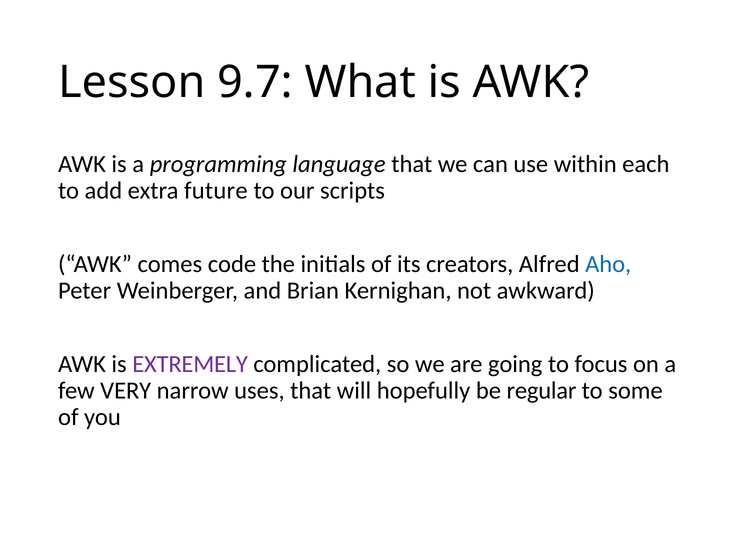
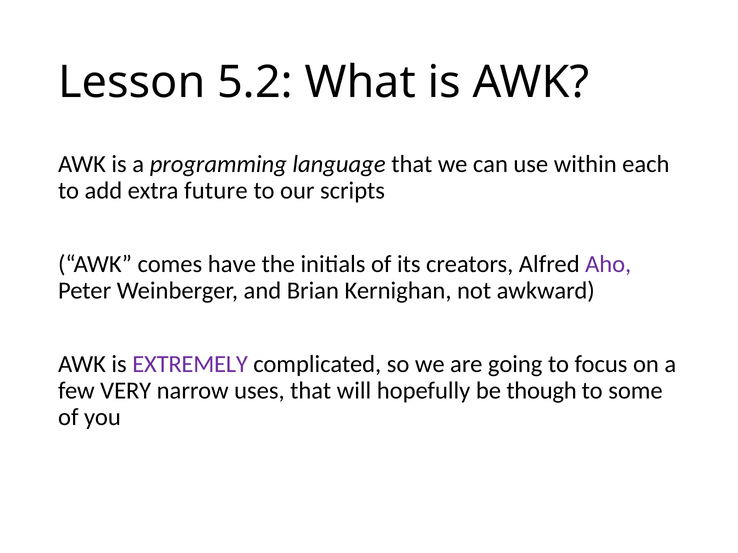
9.7: 9.7 -> 5.2
code: code -> have
Aho colour: blue -> purple
regular: regular -> though
